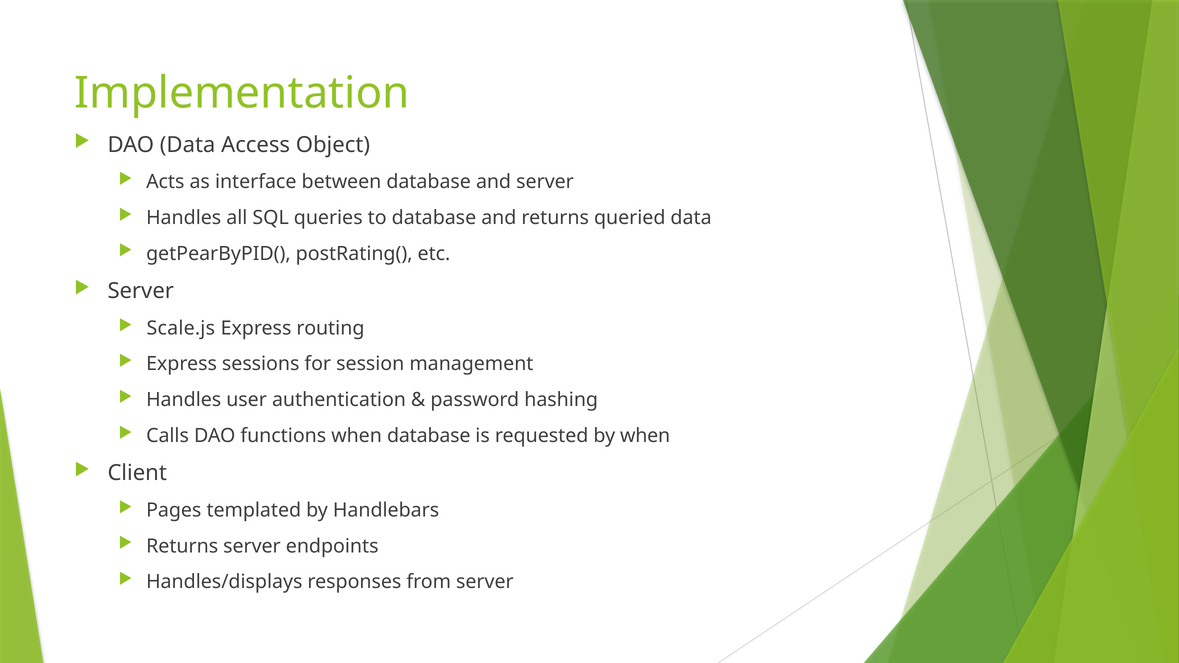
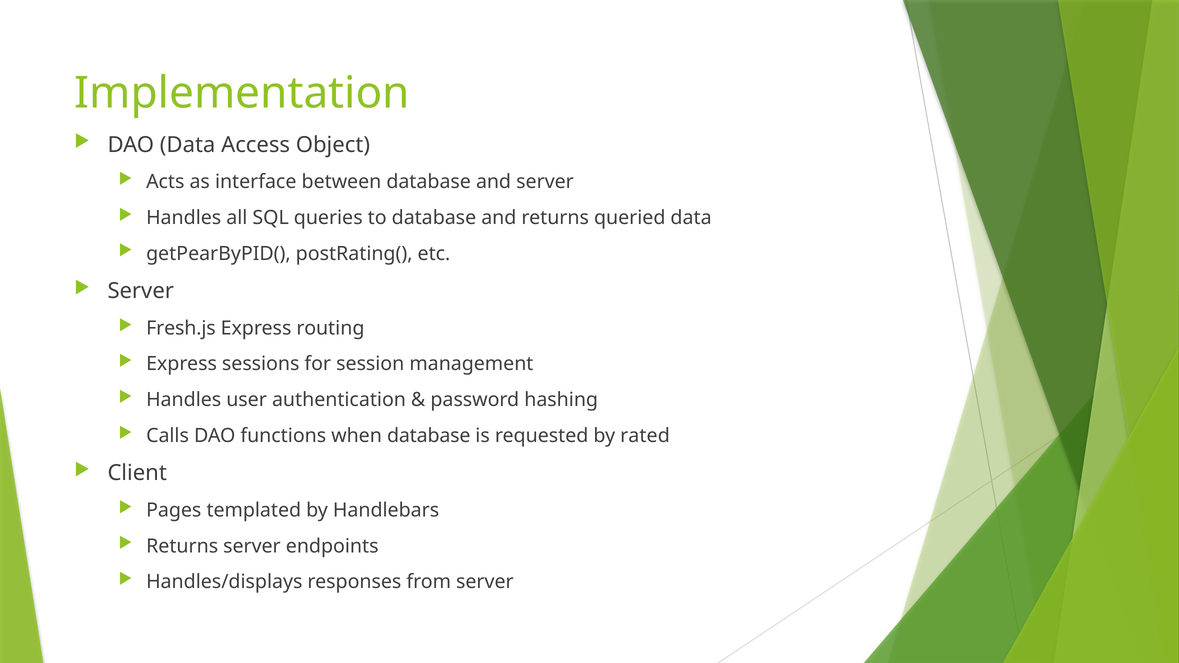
Scale.js: Scale.js -> Fresh.js
by when: when -> rated
